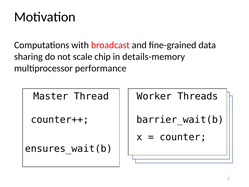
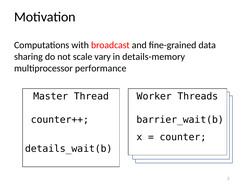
chip: chip -> vary
ensures_wait(b: ensures_wait(b -> details_wait(b
